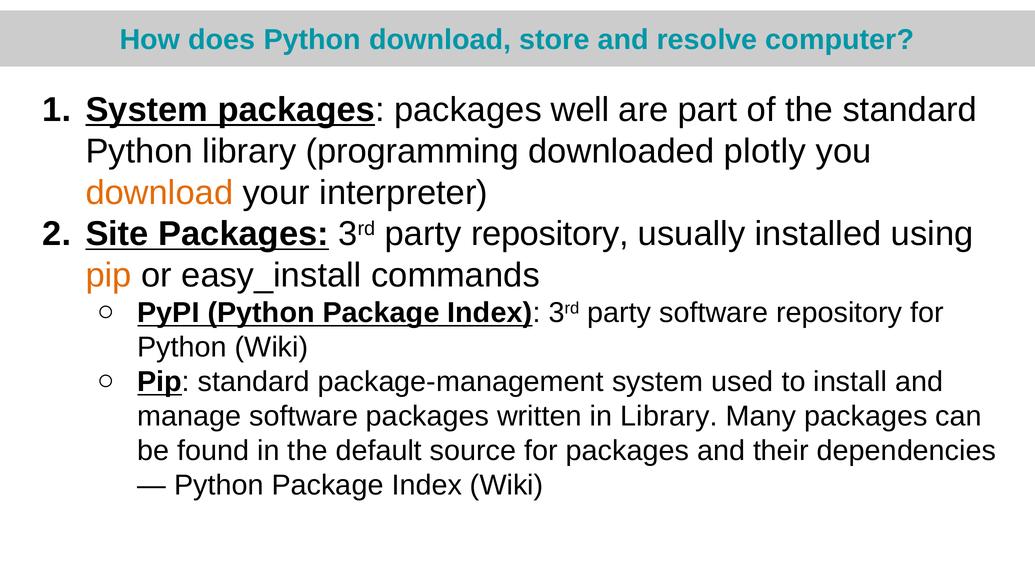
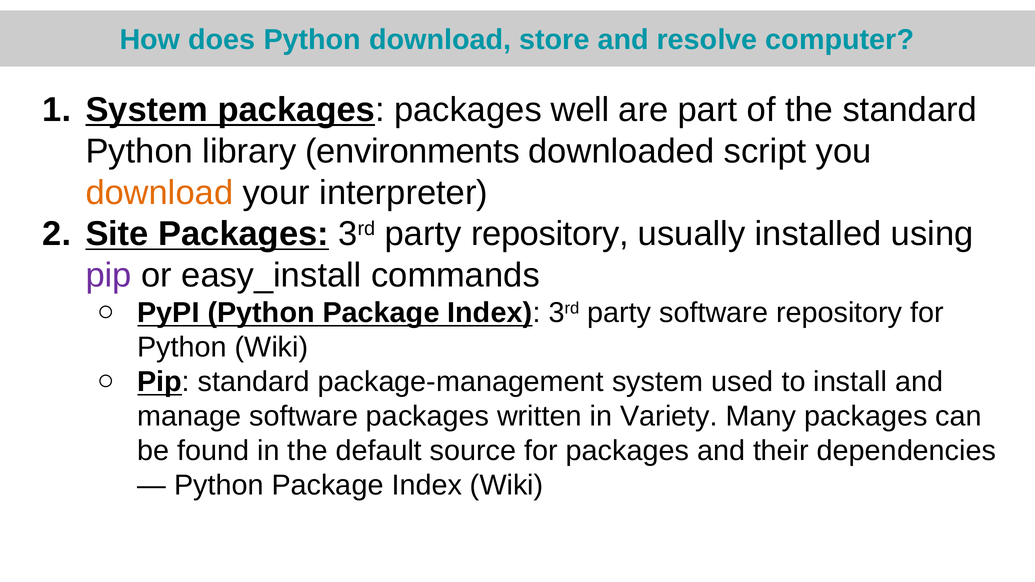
programming: programming -> environments
plotly: plotly -> script
pip at (109, 276) colour: orange -> purple
in Library: Library -> Variety
